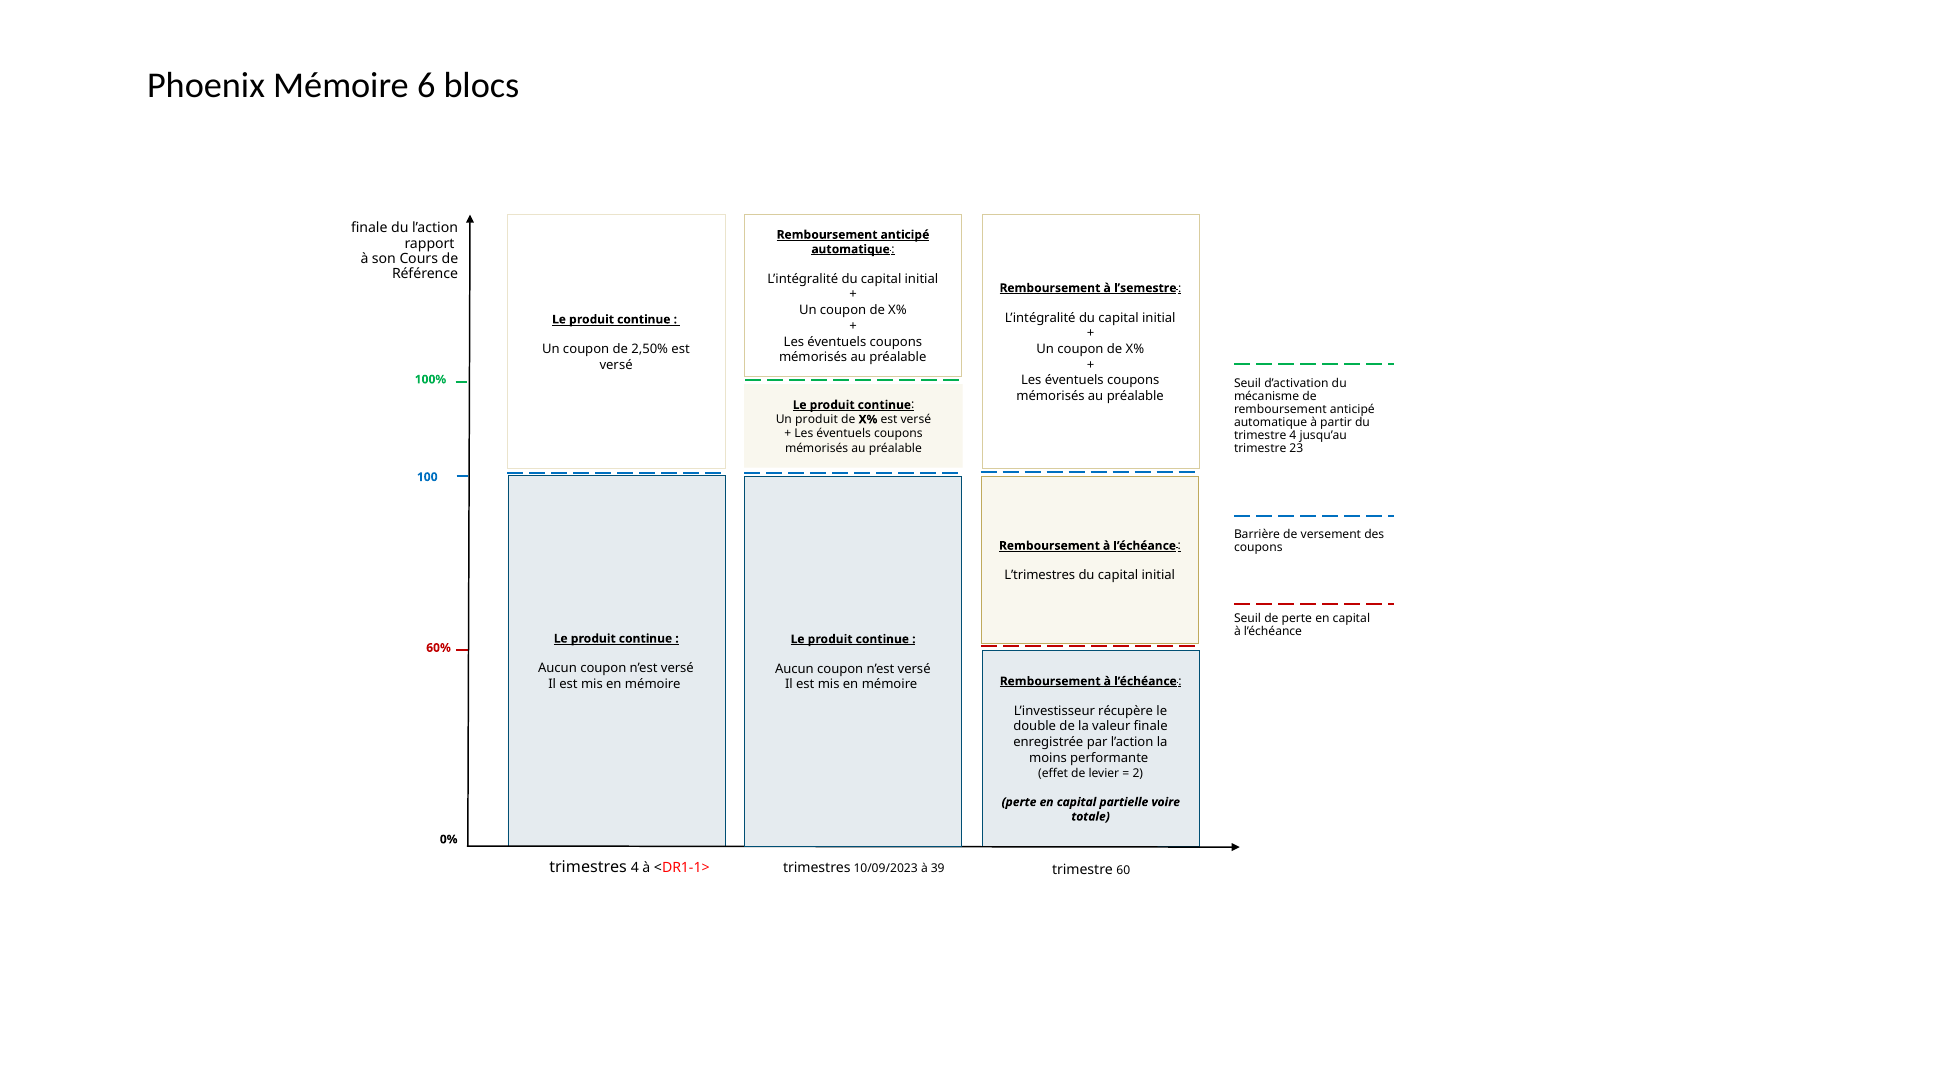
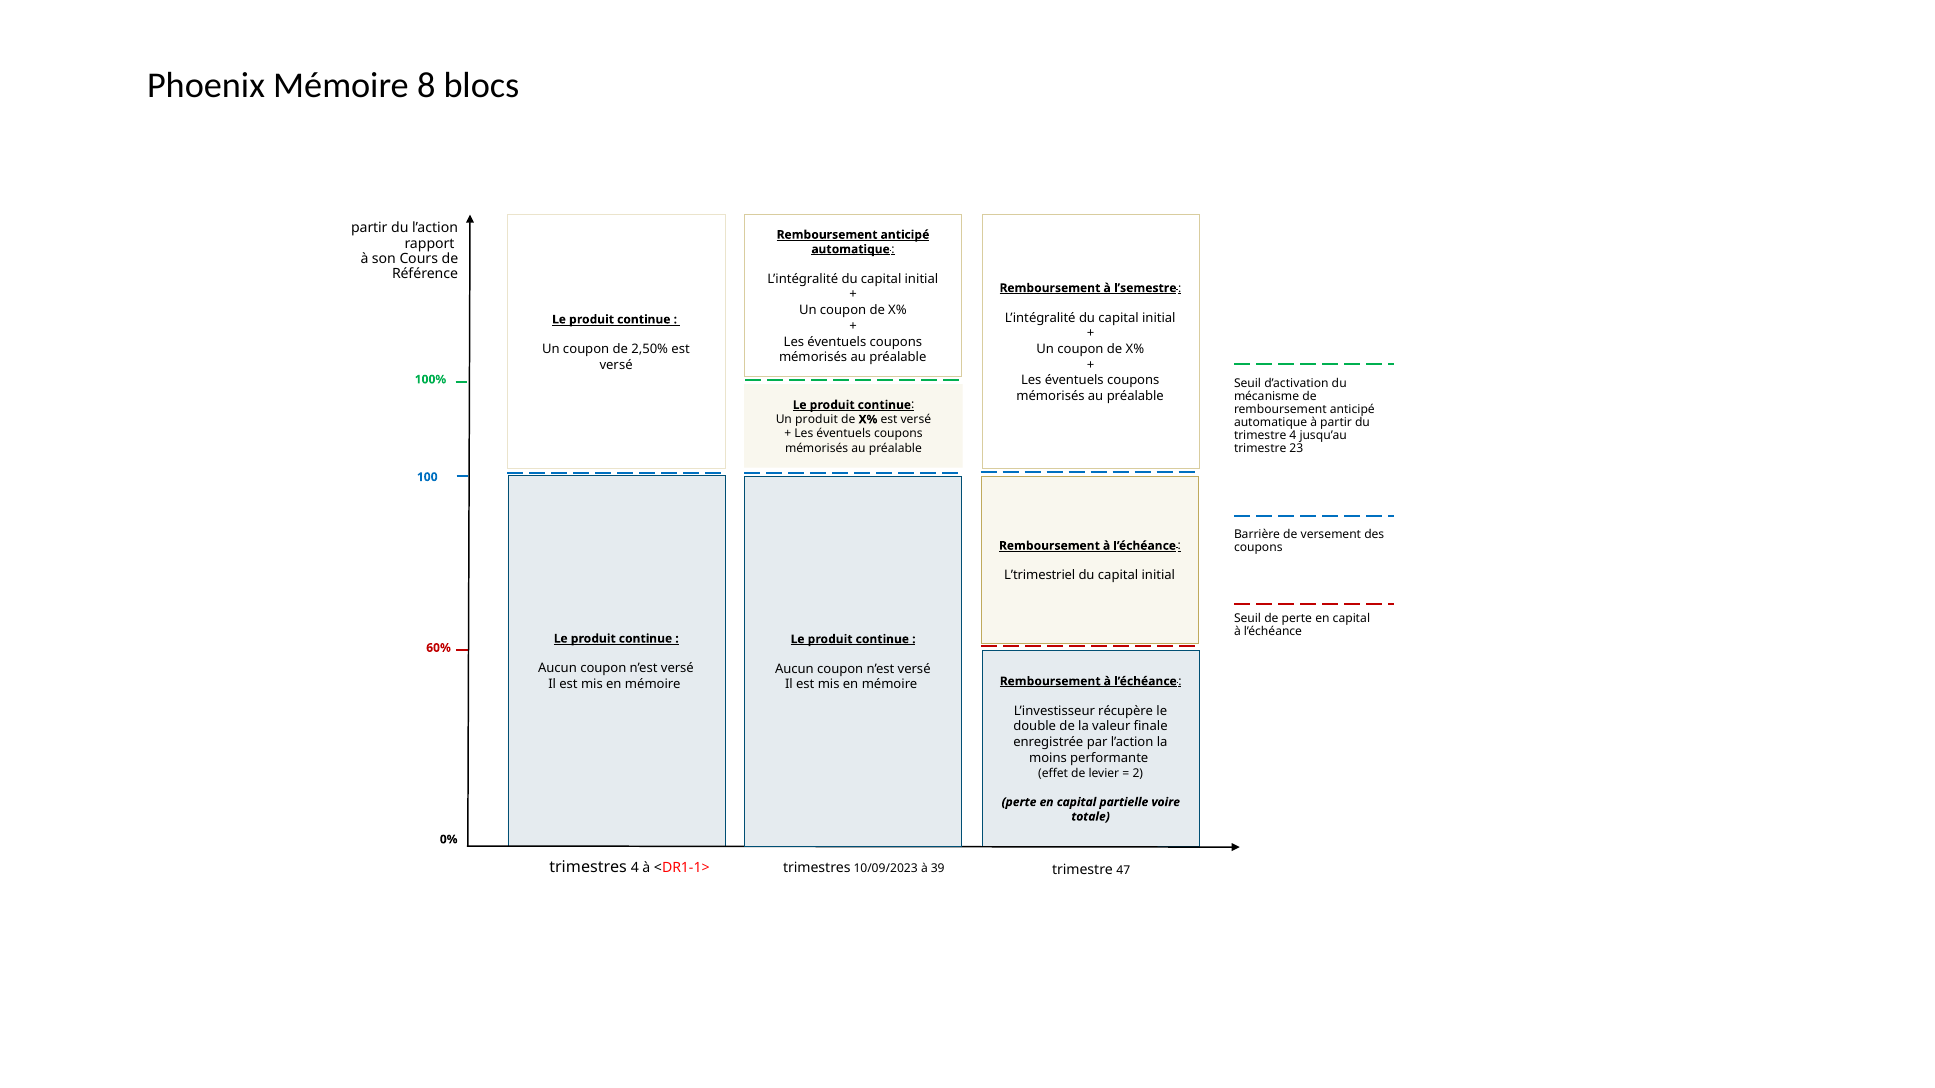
6: 6 -> 8
finale at (369, 228): finale -> partir
L’trimestres: L’trimestres -> L’trimestriel
60: 60 -> 47
